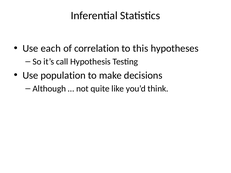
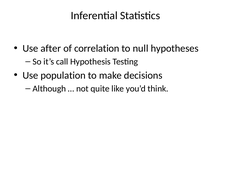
each: each -> after
this: this -> null
